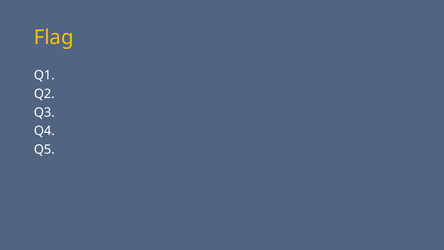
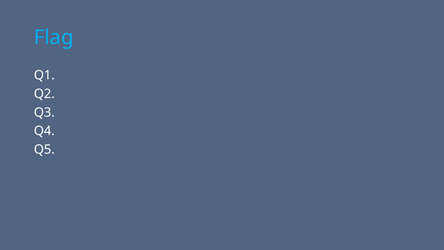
Flag colour: yellow -> light blue
